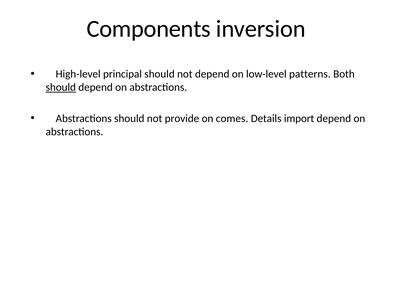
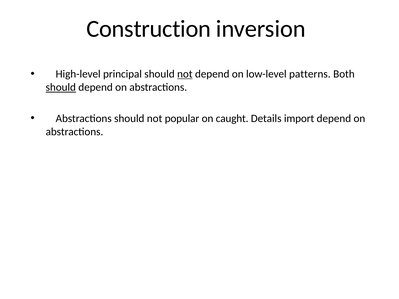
Components: Components -> Construction
not at (185, 74) underline: none -> present
provide: provide -> popular
comes: comes -> caught
